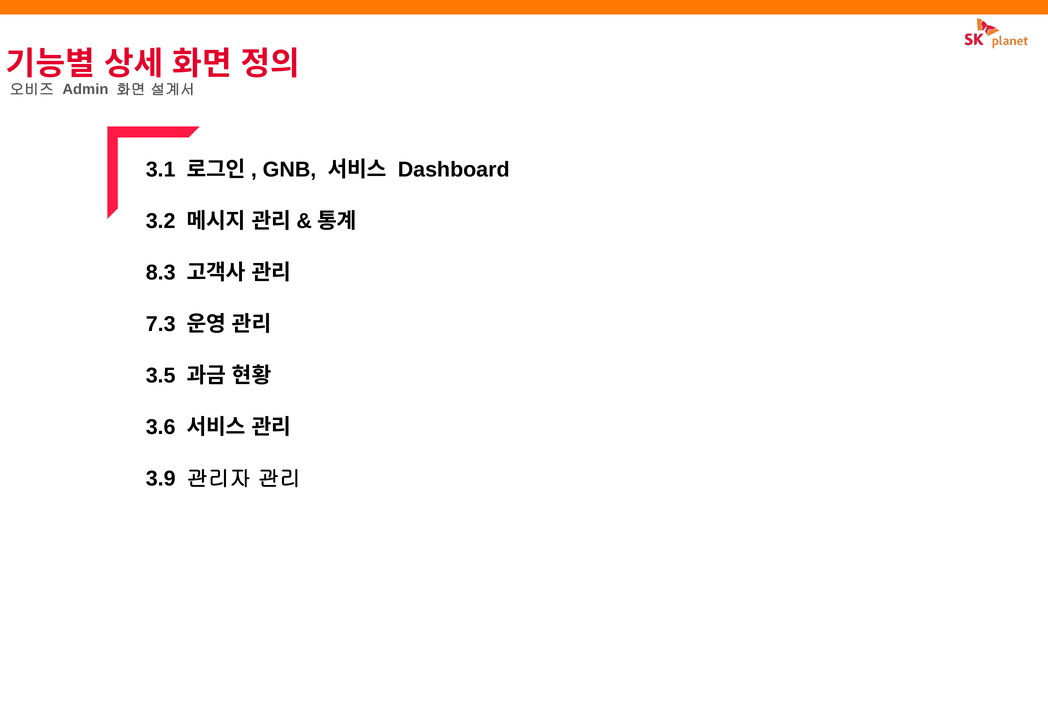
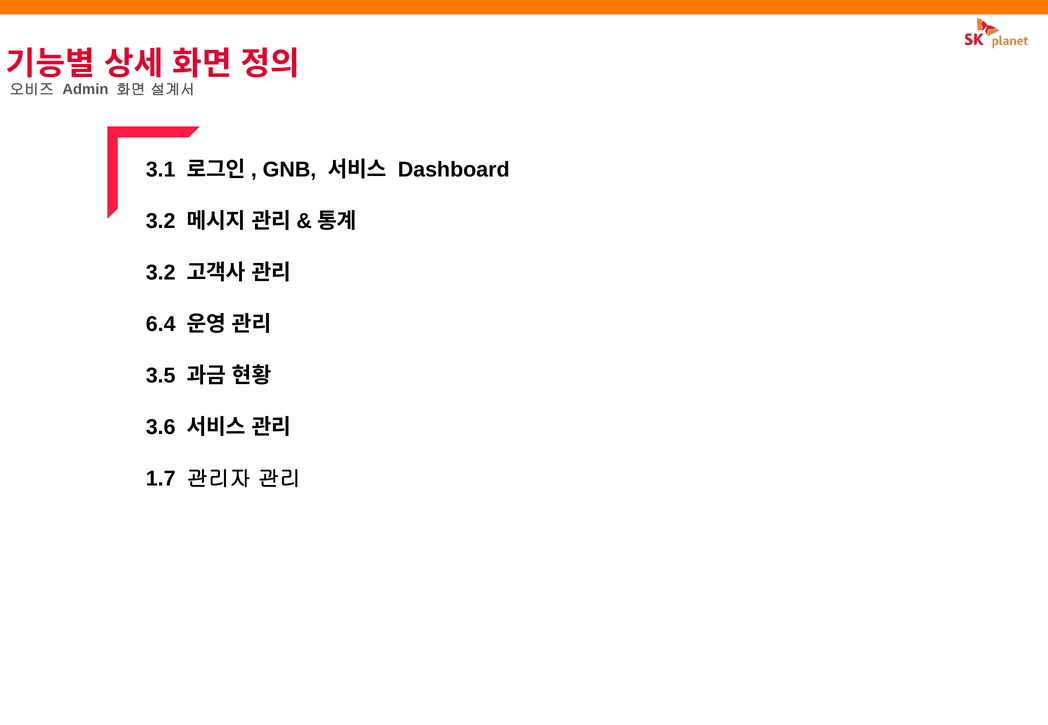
8.3 at (161, 273): 8.3 -> 3.2
7.3: 7.3 -> 6.4
3.9: 3.9 -> 1.7
